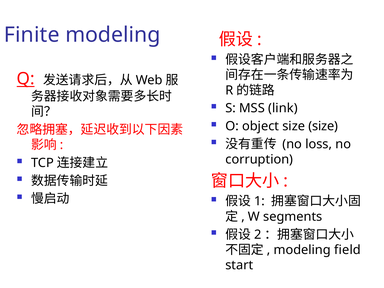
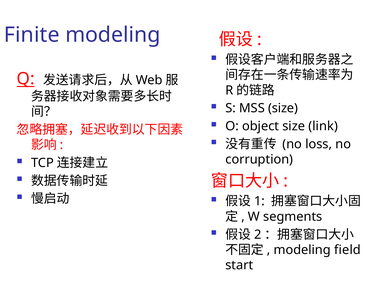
MSS link: link -> size
size size: size -> link
